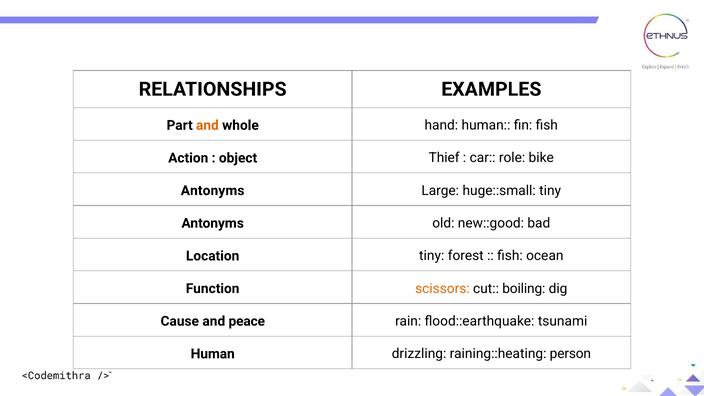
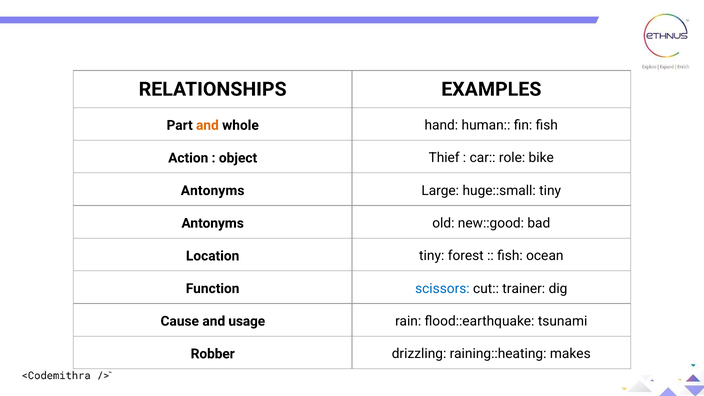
scissors colour: orange -> blue
boiling: boiling -> trainer
peace: peace -> usage
Human at (213, 354): Human -> Robber
person: person -> makes
